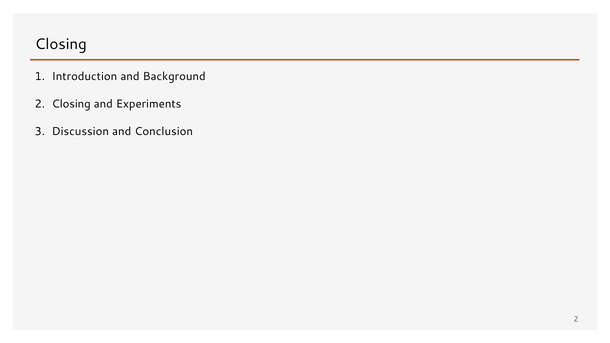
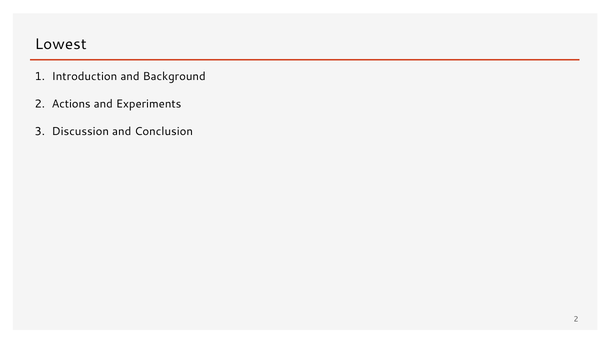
Closing at (61, 44): Closing -> Lowest
Closing at (71, 104): Closing -> Actions
